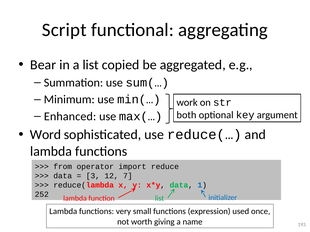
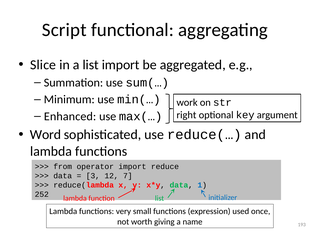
Bear: Bear -> Slice
list copied: copied -> import
both: both -> right
